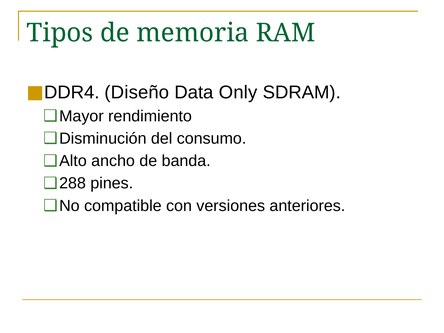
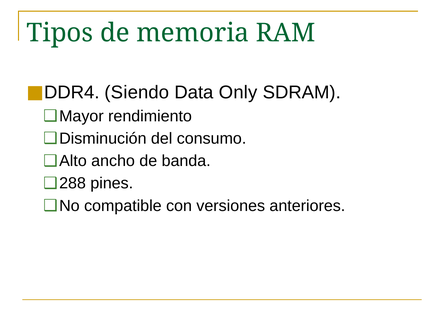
Diseño: Diseño -> Siendo
